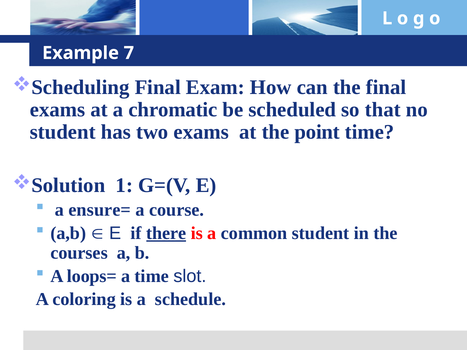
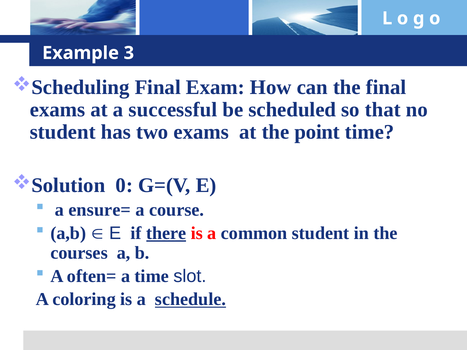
7: 7 -> 3
chromatic: chromatic -> successful
1: 1 -> 0
loops=: loops= -> often=
schedule underline: none -> present
